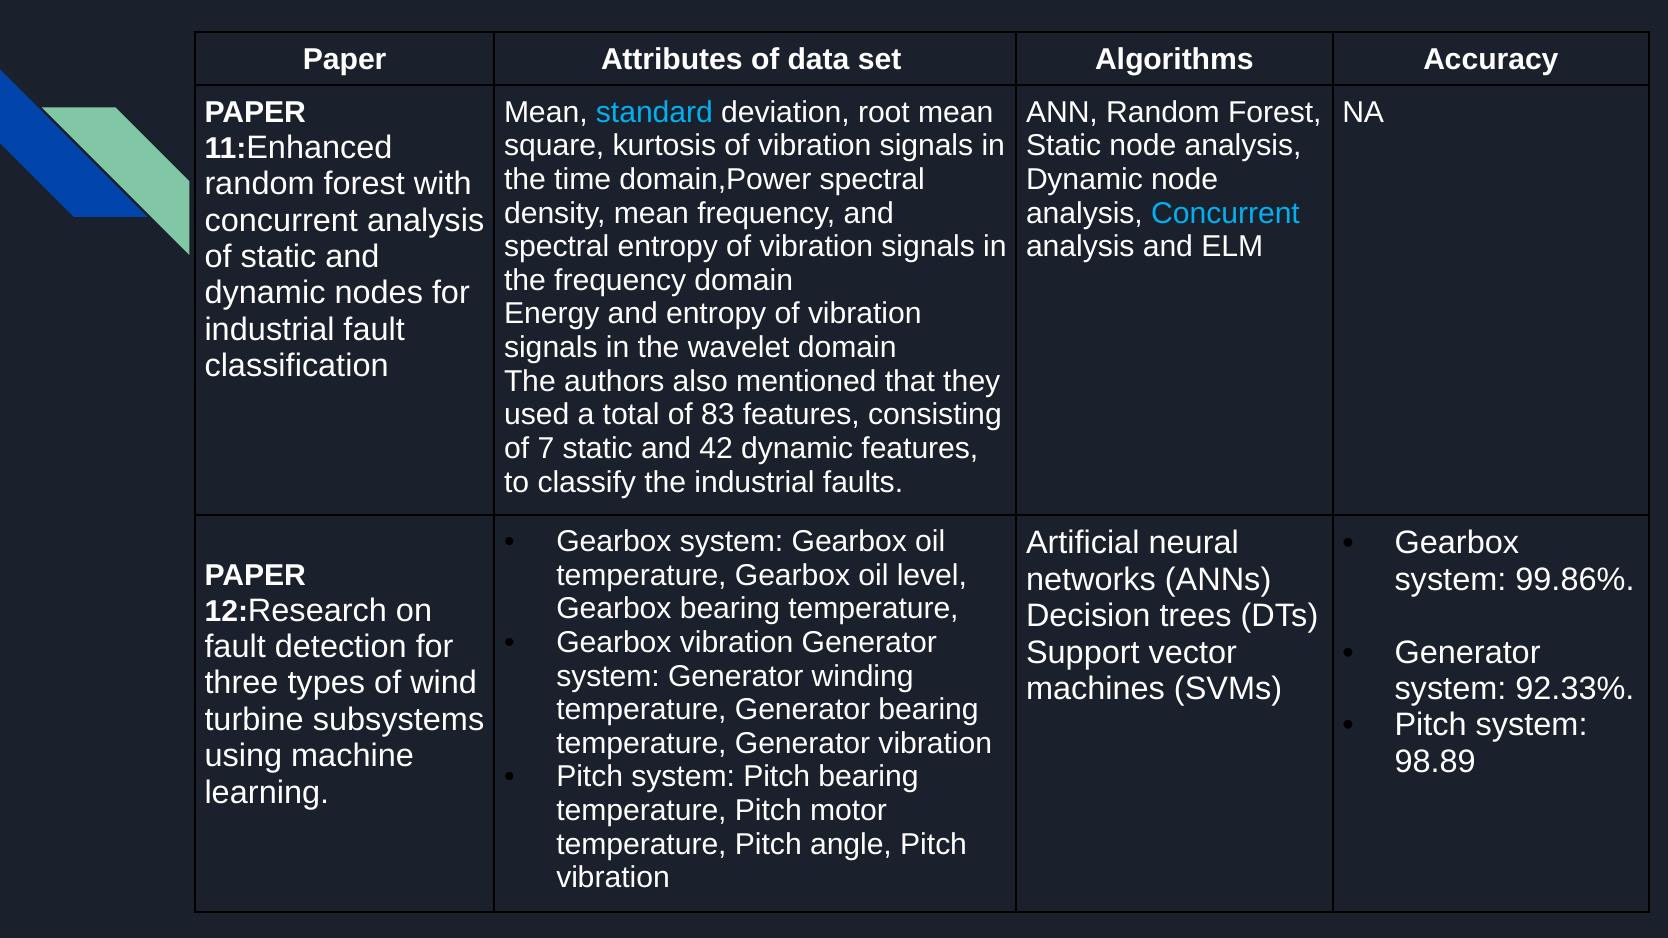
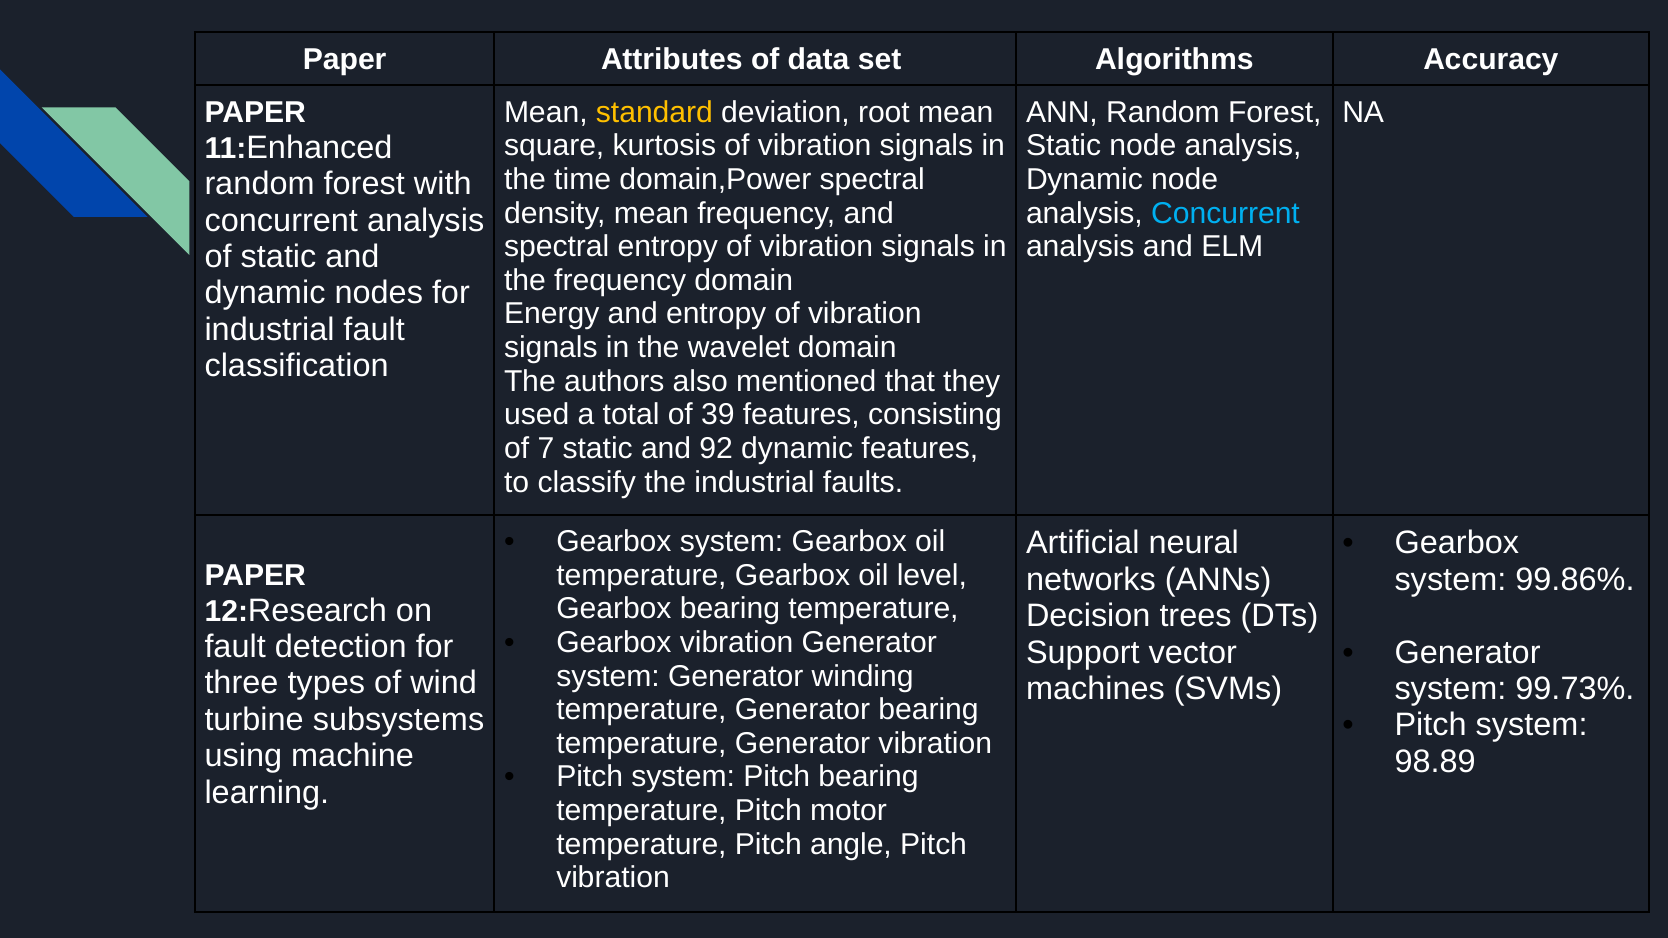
standard colour: light blue -> yellow
83: 83 -> 39
42: 42 -> 92
92.33%: 92.33% -> 99.73%
